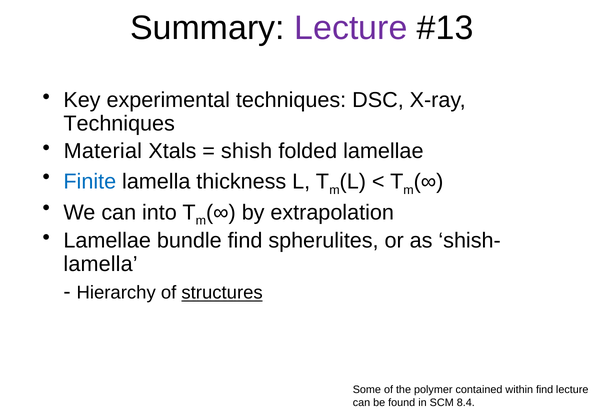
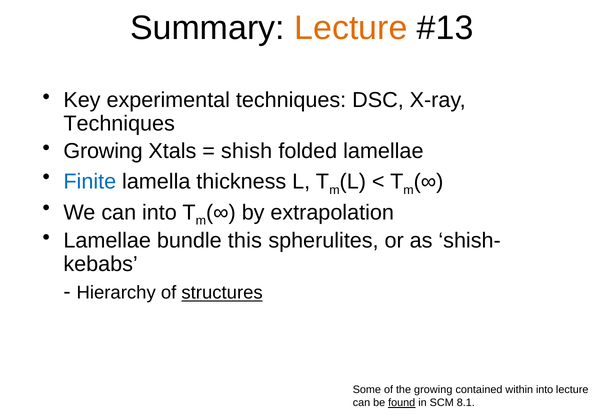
Lecture at (351, 28) colour: purple -> orange
Material at (103, 151): Material -> Growing
bundle find: find -> this
lamella at (101, 264): lamella -> kebabs
the polymer: polymer -> growing
within find: find -> into
found underline: none -> present
8.4: 8.4 -> 8.1
